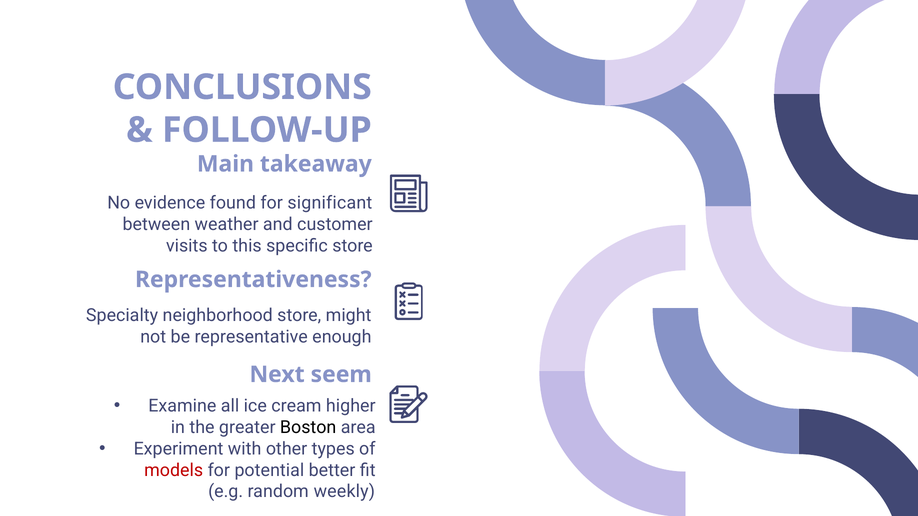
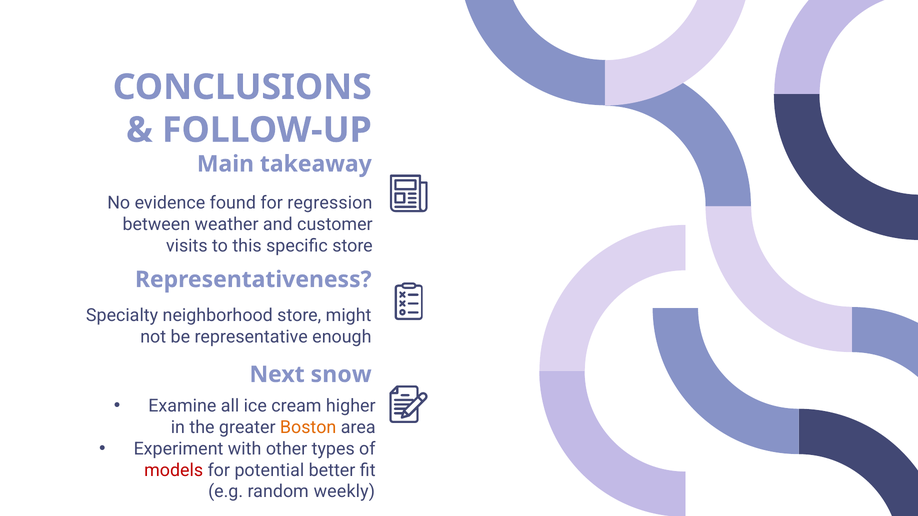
significant: significant -> regression
seem: seem -> snow
Boston colour: black -> orange
